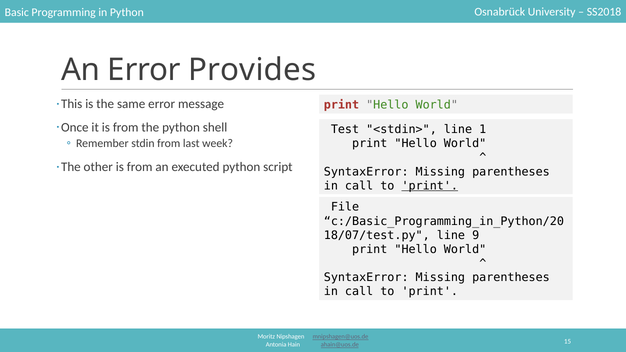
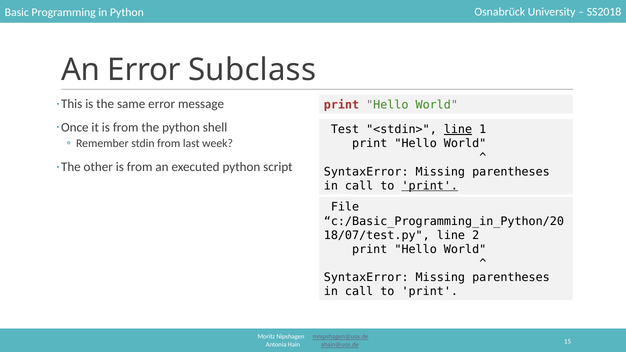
Provides: Provides -> Subclass
line at (458, 129) underline: none -> present
9: 9 -> 2
